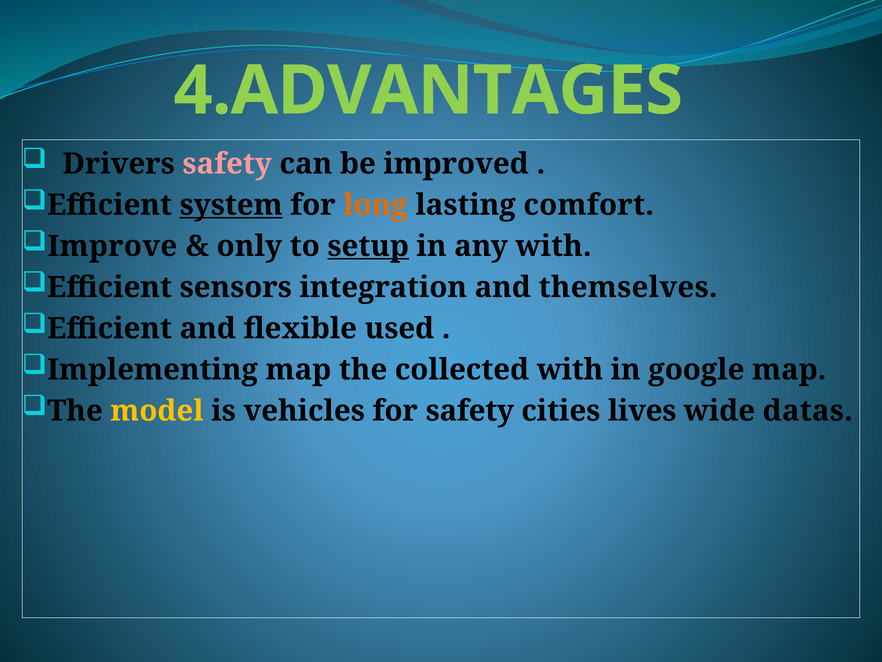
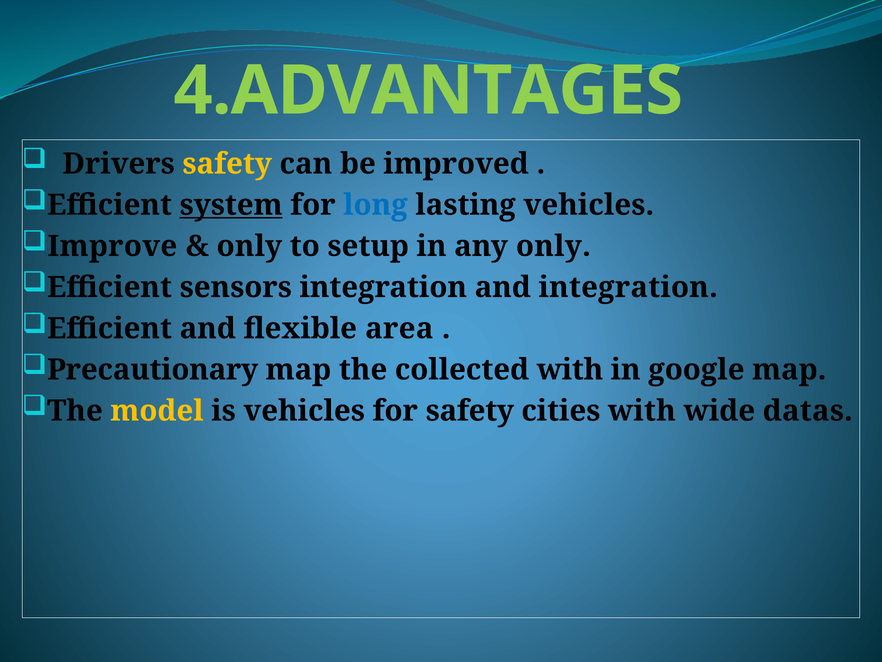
safety at (227, 164) colour: pink -> yellow
long colour: orange -> blue
lasting comfort: comfort -> vehicles
setup underline: present -> none
any with: with -> only
and themselves: themselves -> integration
used: used -> area
Implementing: Implementing -> Precautionary
cities lives: lives -> with
